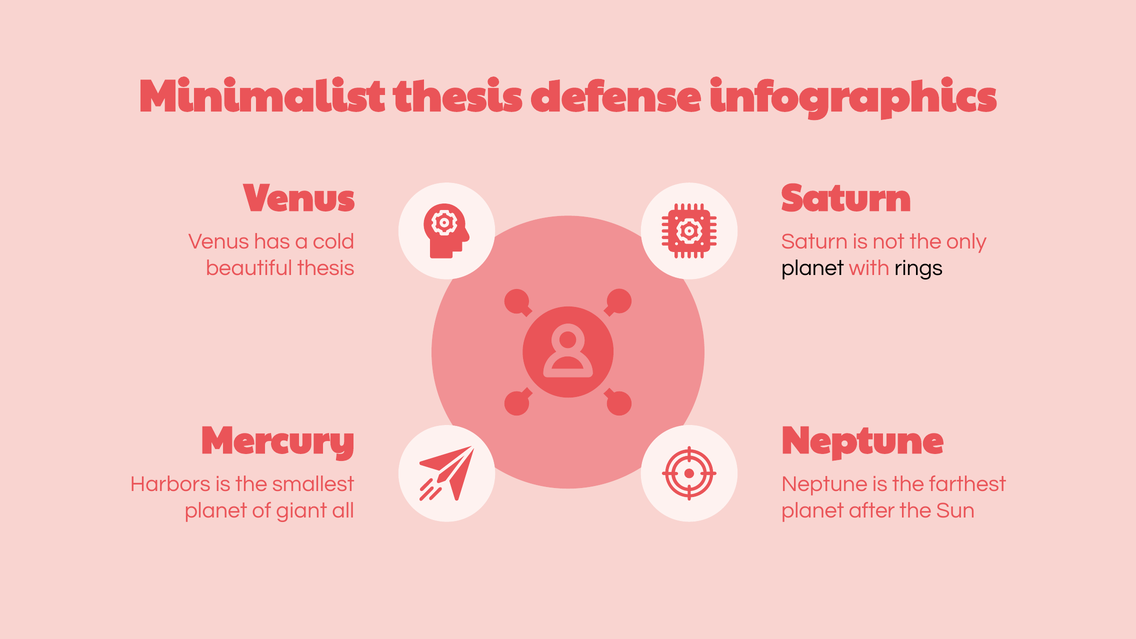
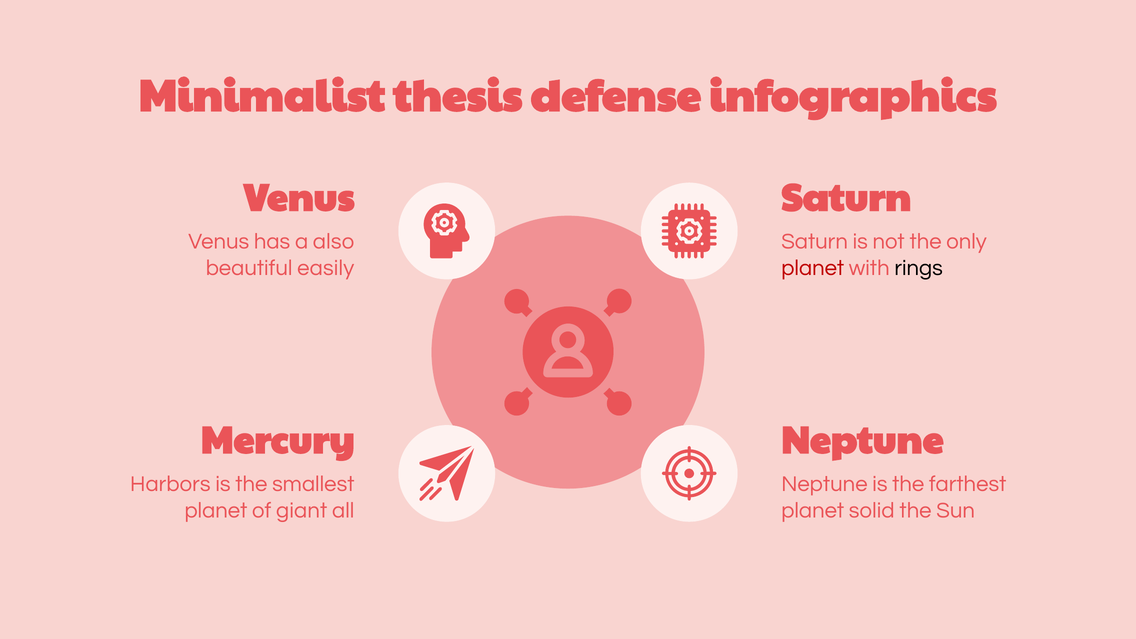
cold: cold -> also
beautiful thesis: thesis -> easily
planet at (813, 268) colour: black -> red
after: after -> solid
